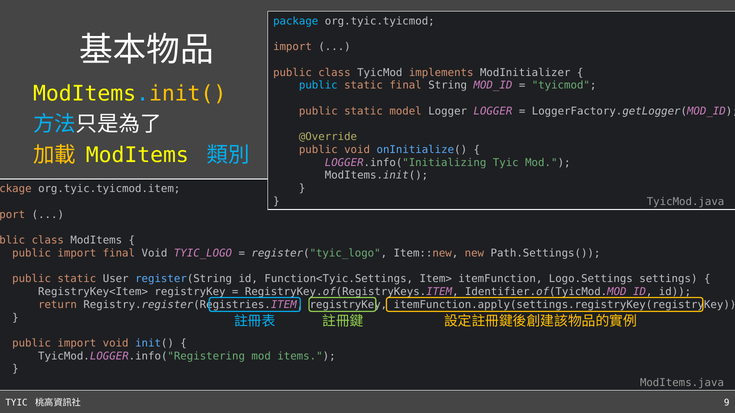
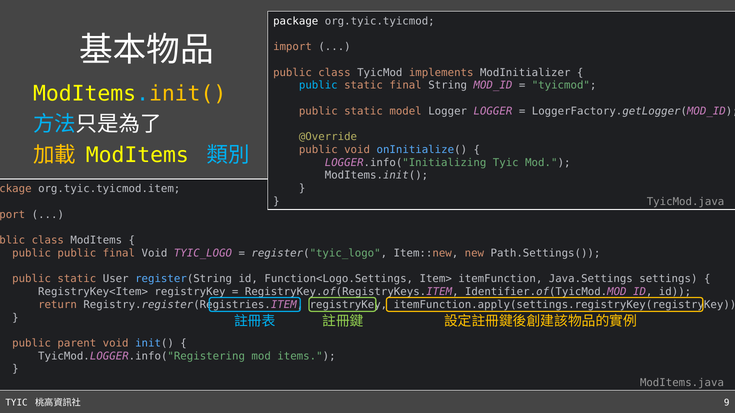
package at (296, 21) colour: light blue -> white
import at (77, 253): import -> public
Function<Tyic.Settings: Function<Tyic.Settings -> Function<Logo.Settings
Logo.Settings: Logo.Settings -> Java.Settings
import at (77, 344): import -> parent
